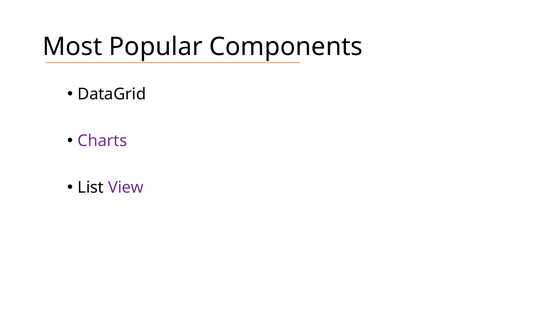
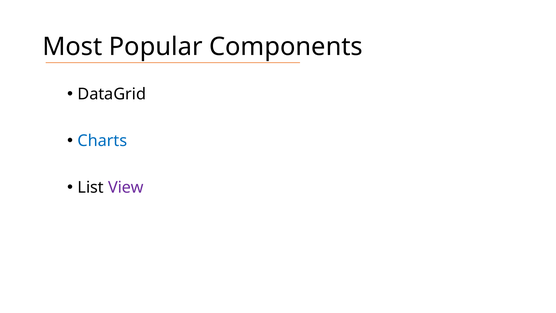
Charts colour: purple -> blue
